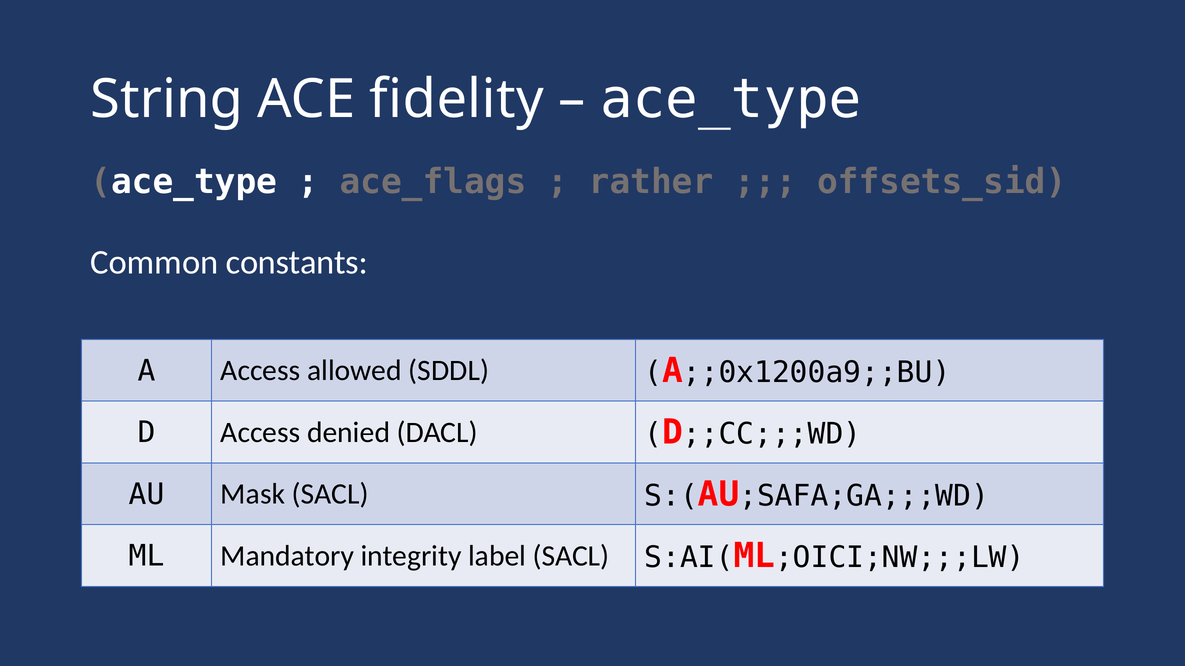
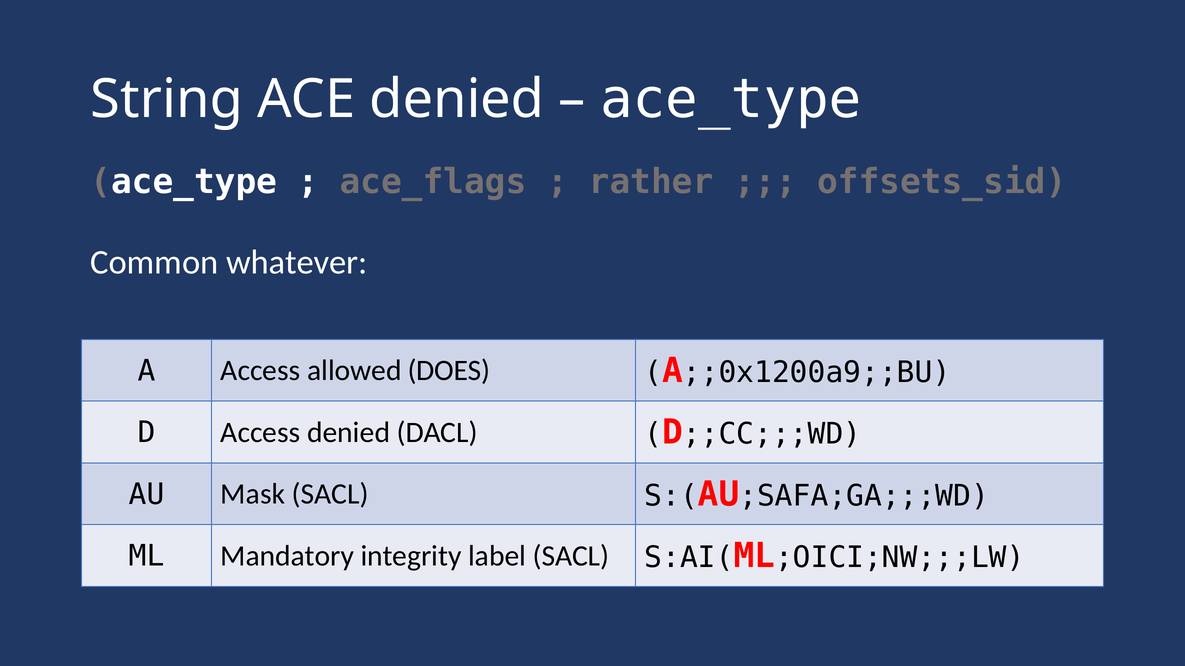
ACE fidelity: fidelity -> denied
constants: constants -> whatever
SDDL: SDDL -> DOES
